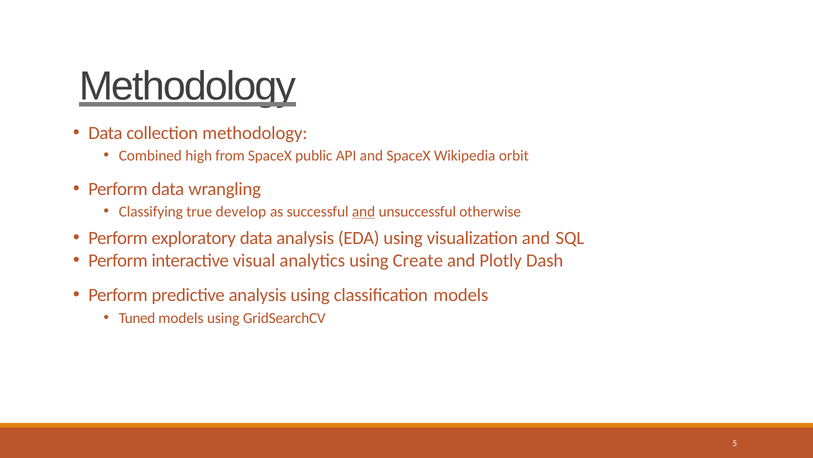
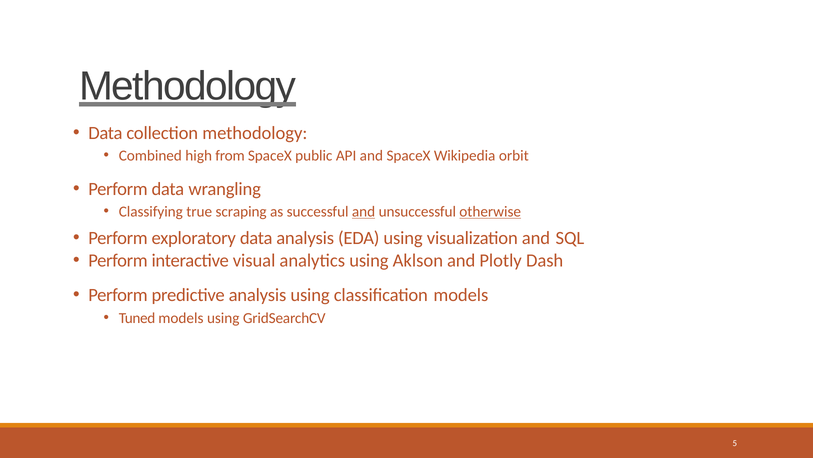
develop: develop -> scraping
otherwise underline: none -> present
Create: Create -> Aklson
